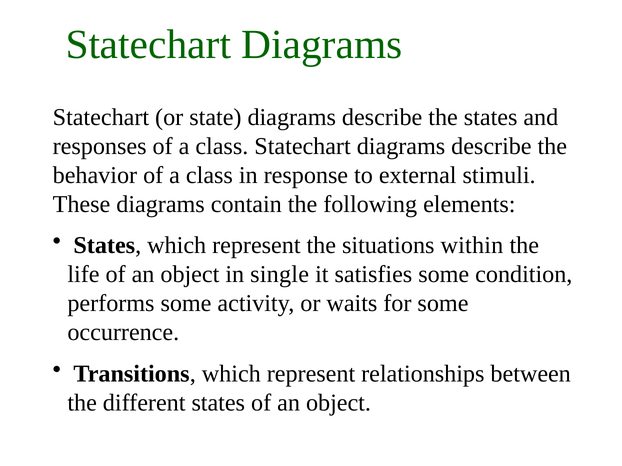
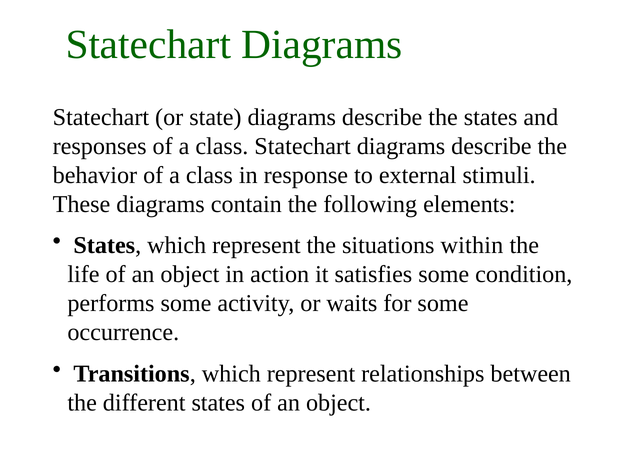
single: single -> action
